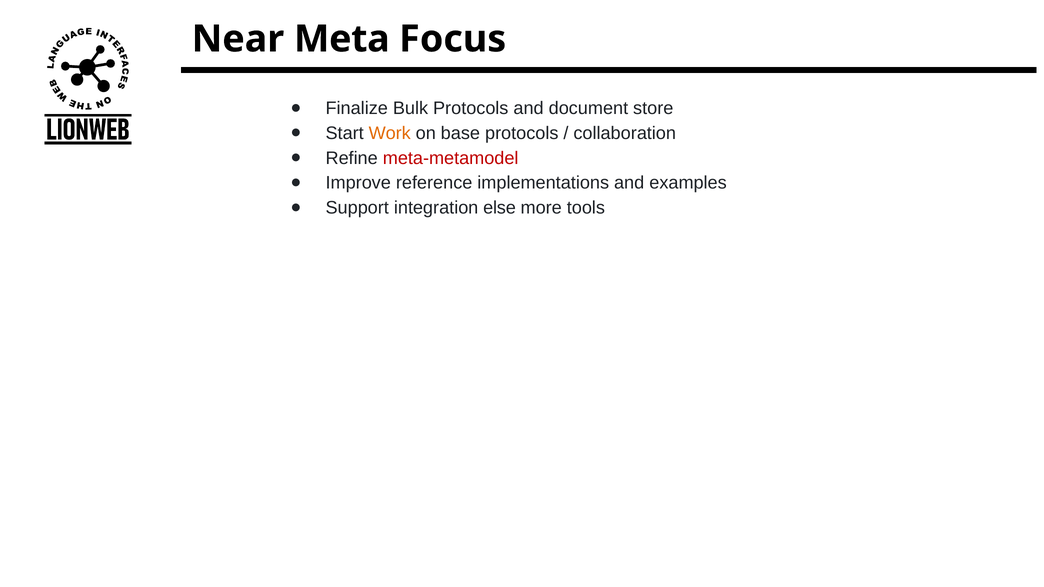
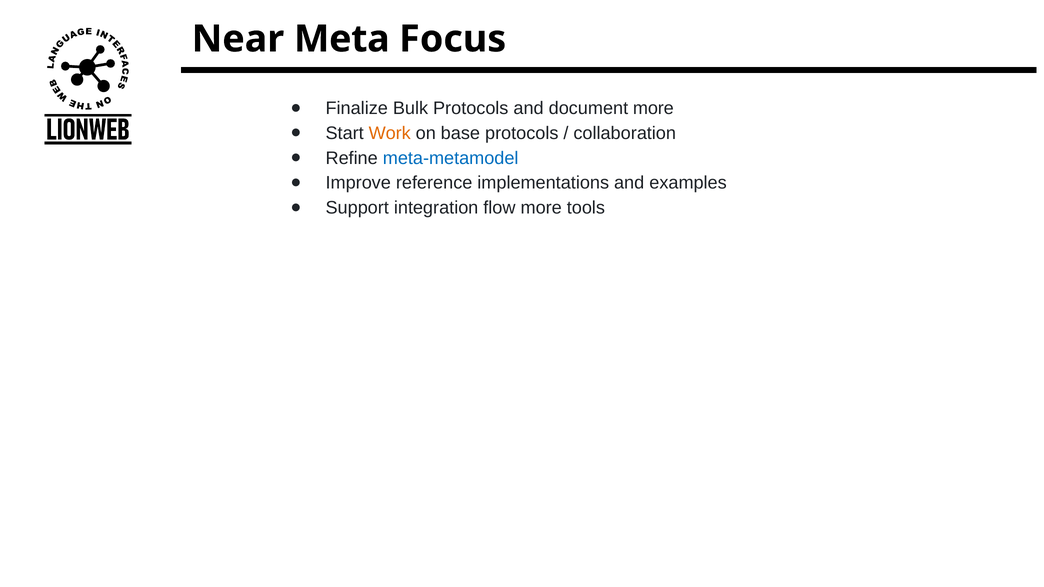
document store: store -> more
meta-metamodel colour: red -> blue
else: else -> flow
